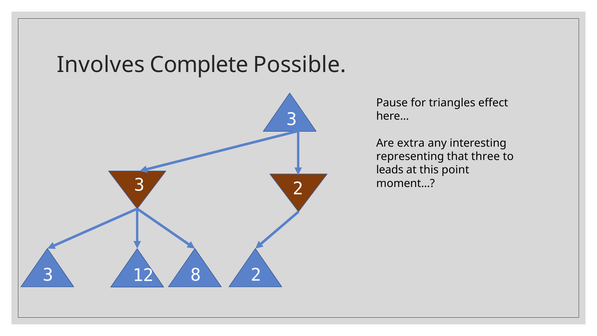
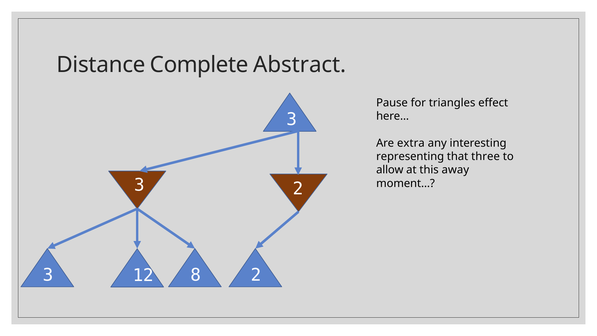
Involves: Involves -> Distance
Possible: Possible -> Abstract
leads: leads -> allow
point: point -> away
